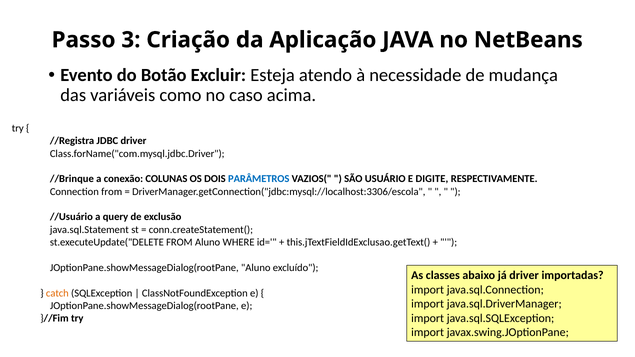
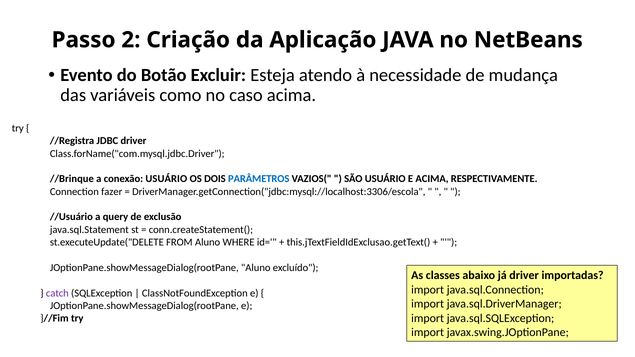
3: 3 -> 2
conexão COLUNAS: COLUNAS -> USUÁRIO
E DIGITE: DIGITE -> ACIMA
Connection from: from -> fazer
catch colour: orange -> purple
